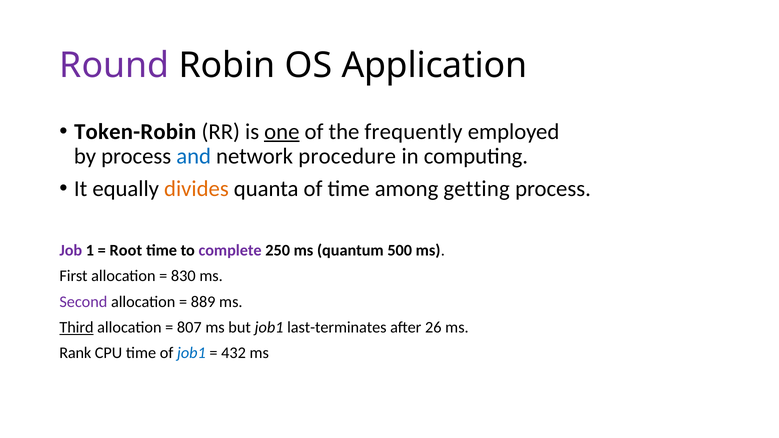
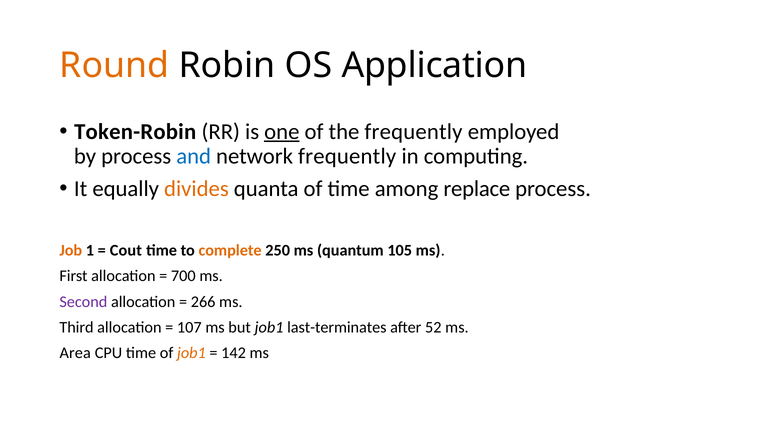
Round colour: purple -> orange
network procedure: procedure -> frequently
getting: getting -> replace
Job colour: purple -> orange
Root: Root -> Cout
complete colour: purple -> orange
500: 500 -> 105
830: 830 -> 700
889: 889 -> 266
Third underline: present -> none
807: 807 -> 107
26: 26 -> 52
Rank: Rank -> Area
job1 at (191, 353) colour: blue -> orange
432: 432 -> 142
